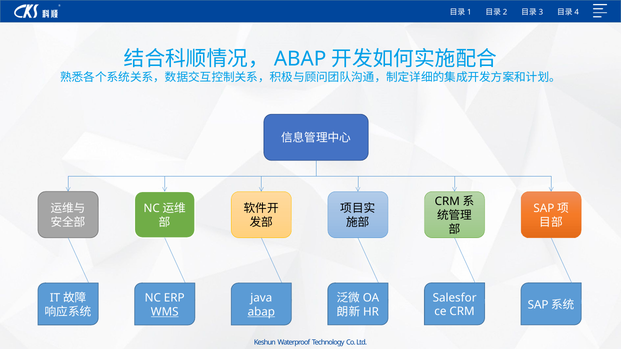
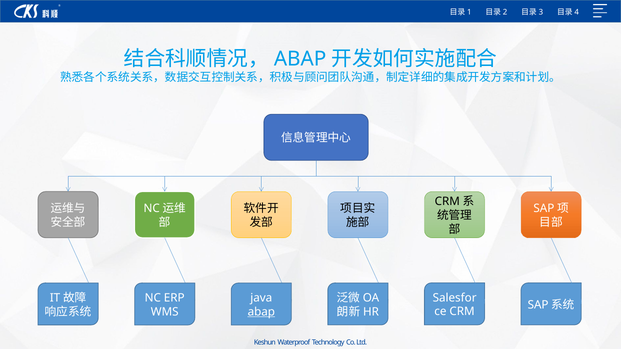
WMS underline: present -> none
